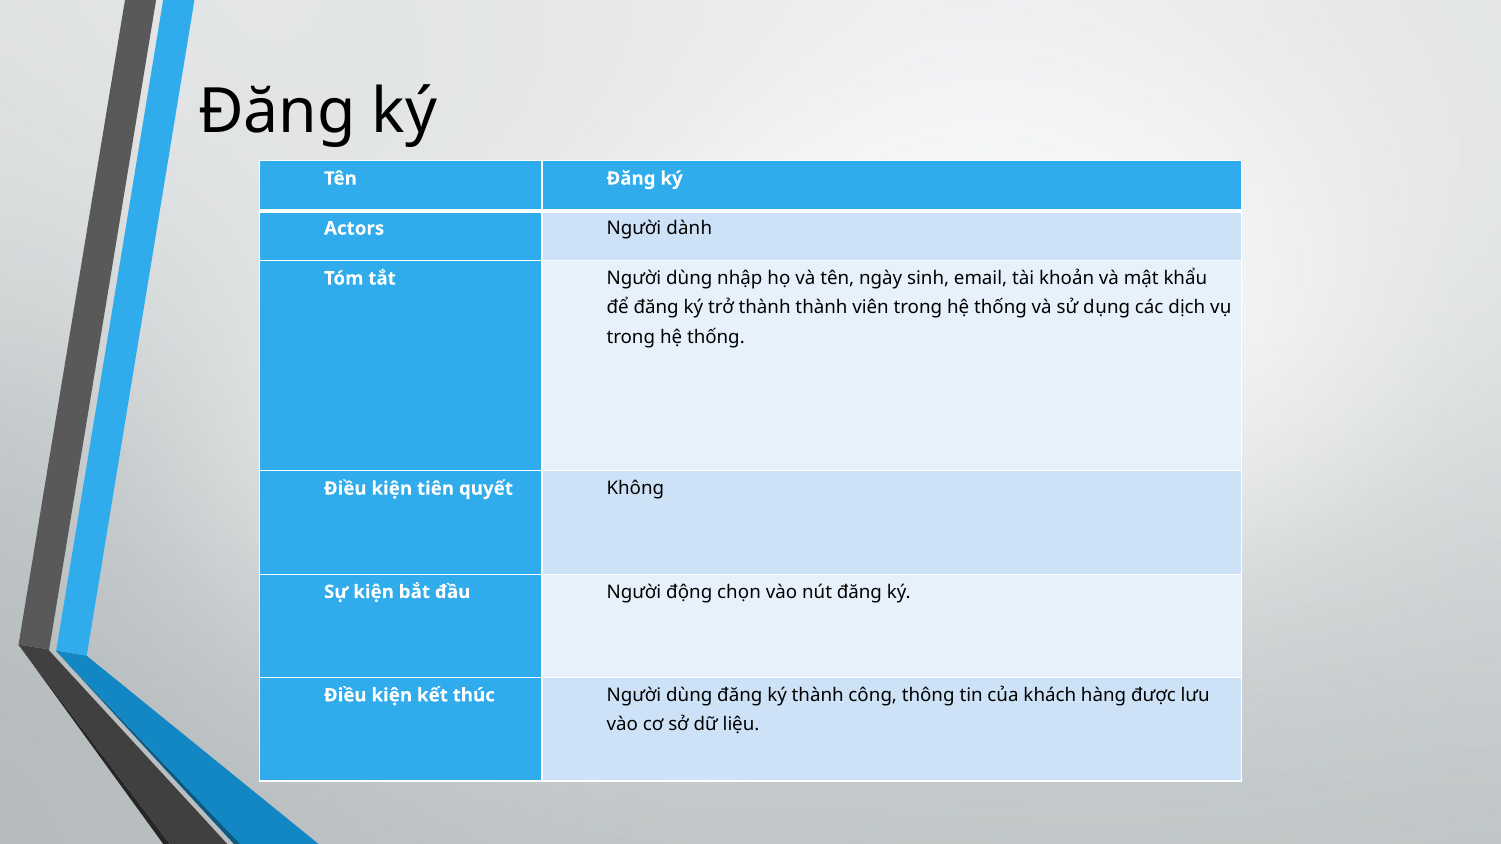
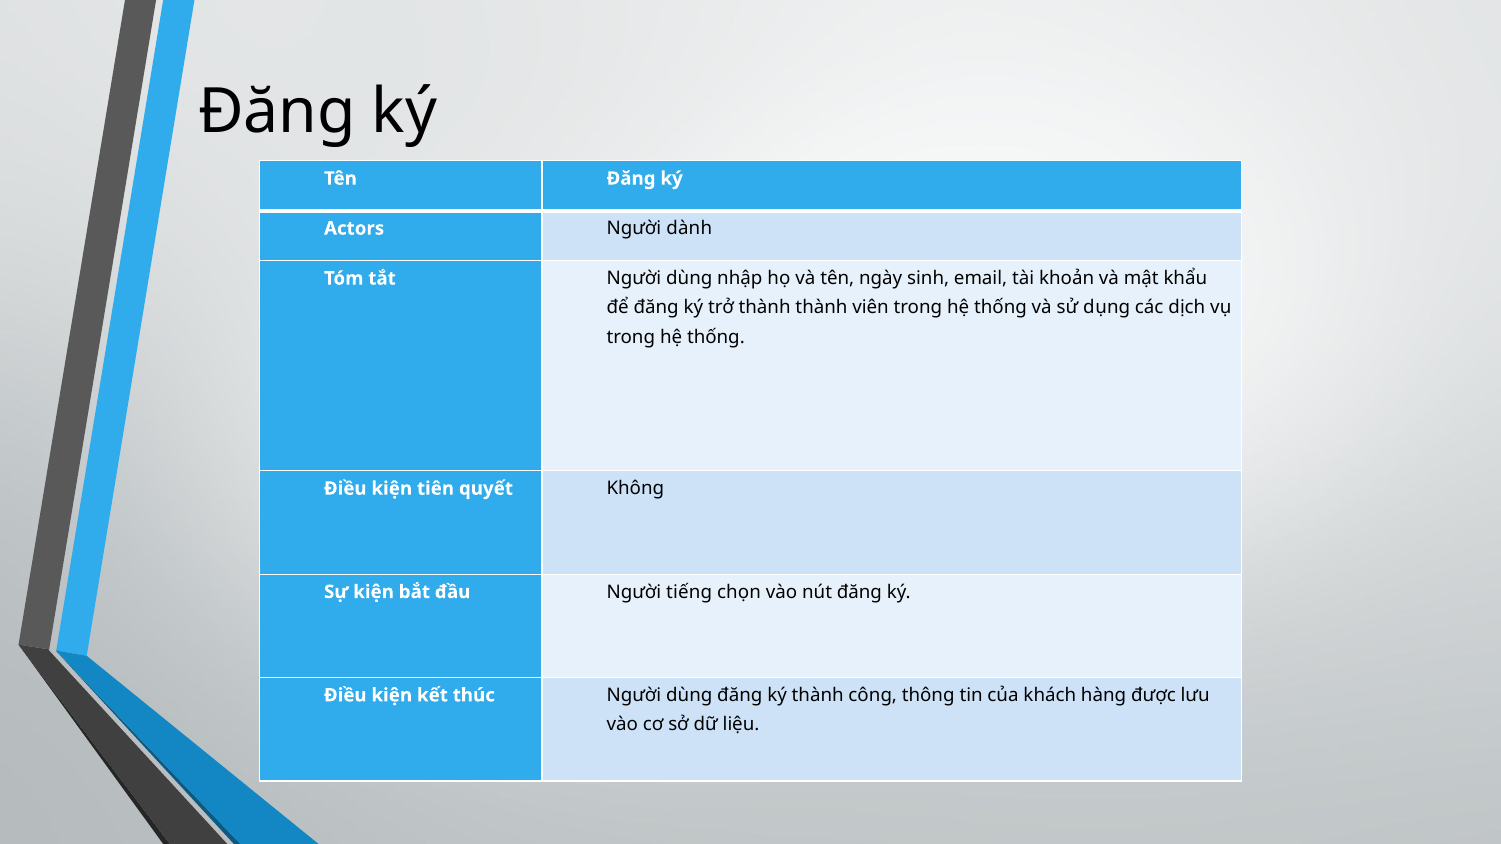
động: động -> tiếng
